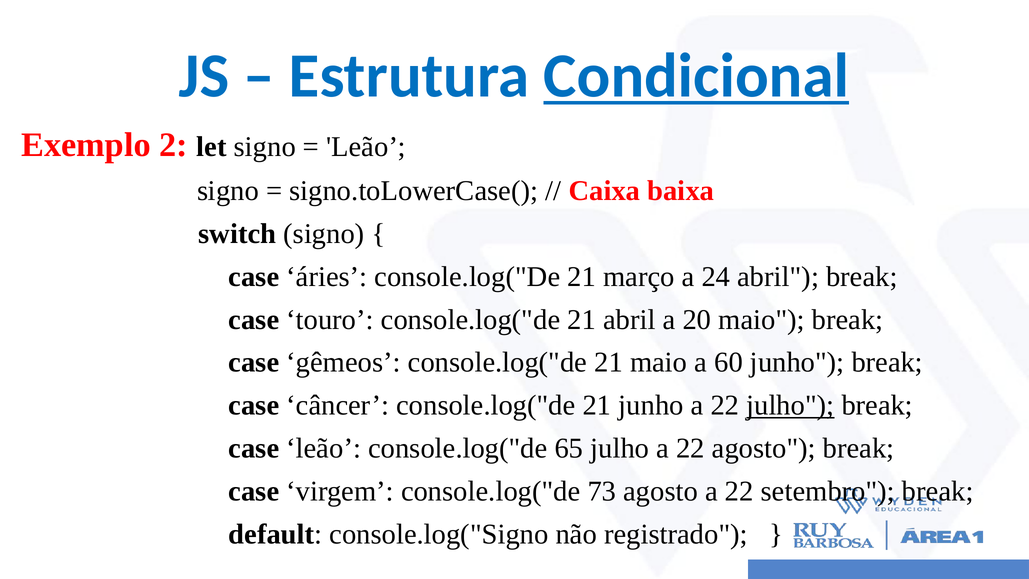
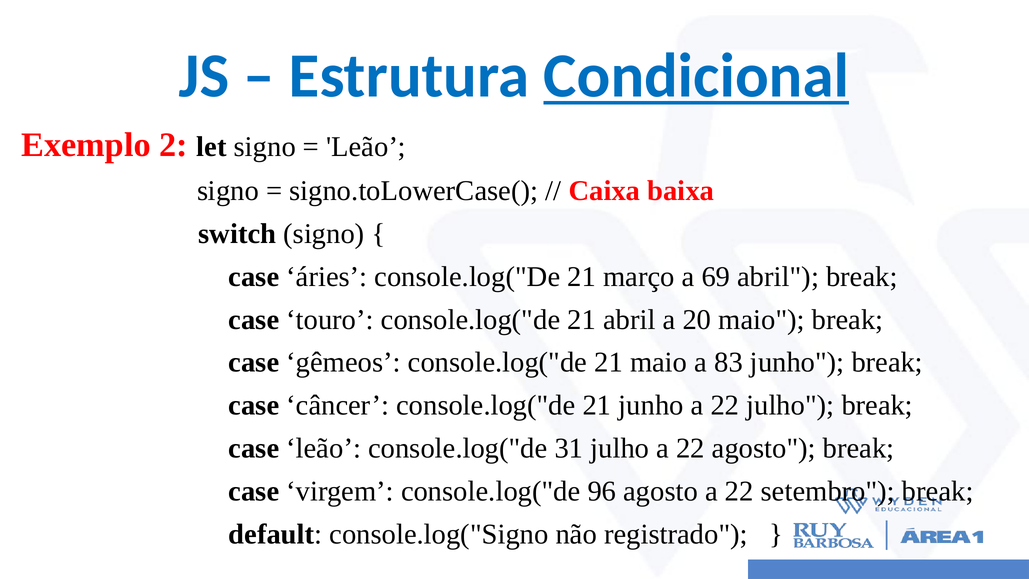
24: 24 -> 69
60: 60 -> 83
julho at (790, 405) underline: present -> none
65: 65 -> 31
73: 73 -> 96
